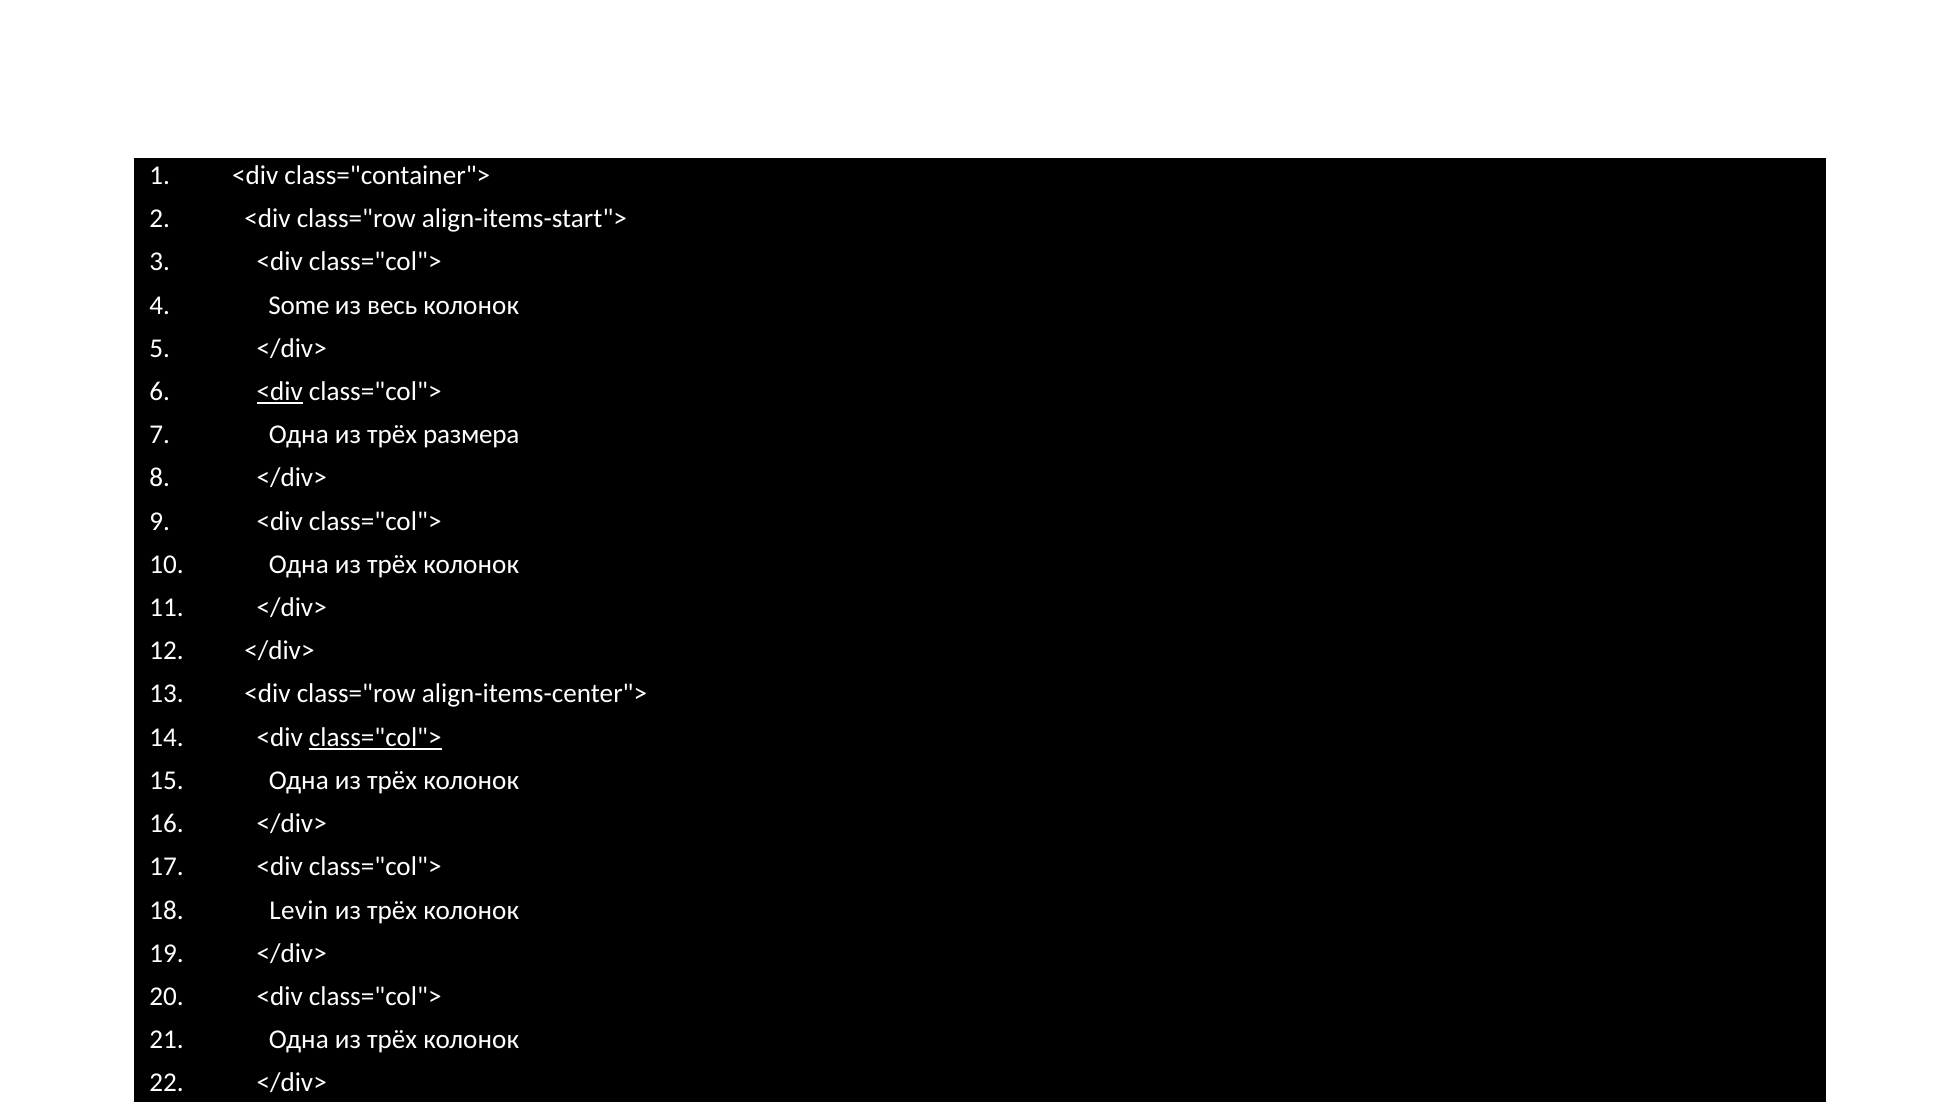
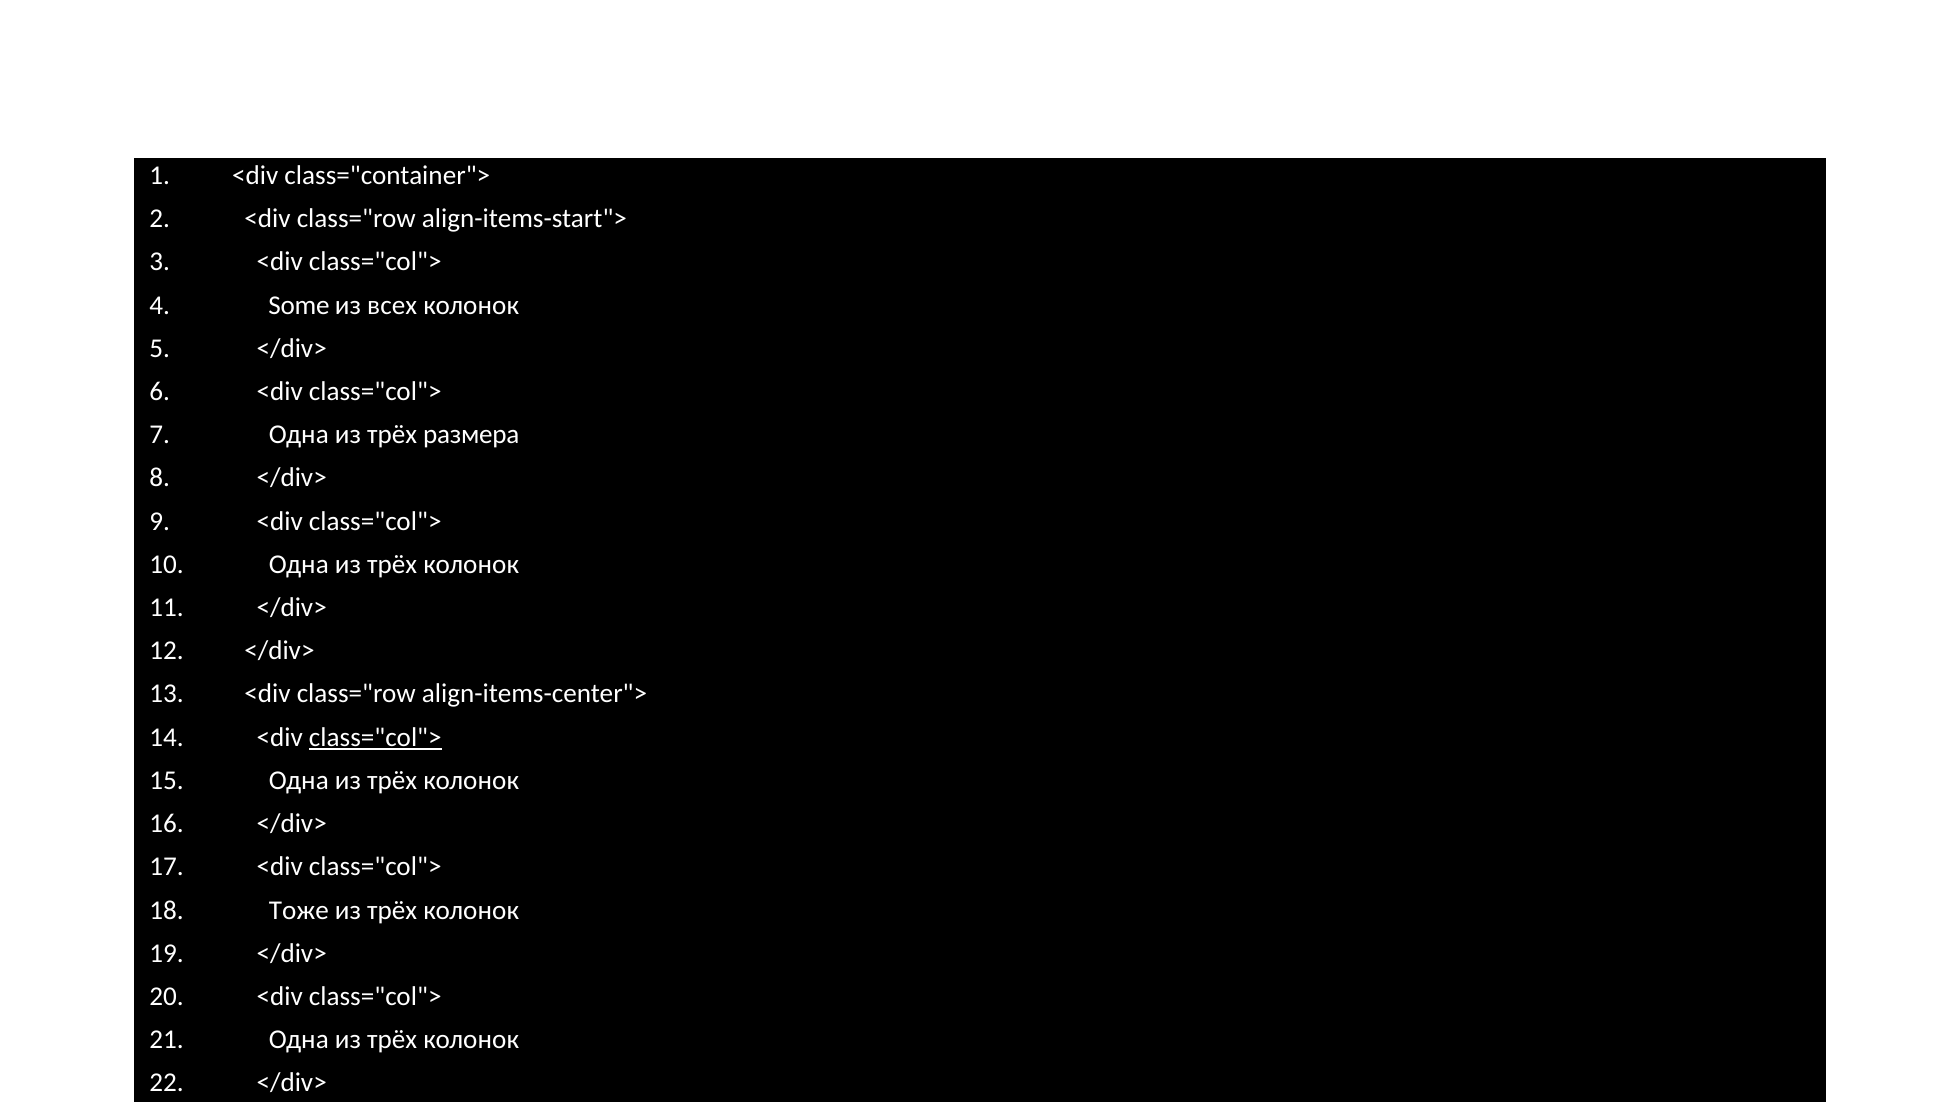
весь: весь -> всех
<div at (280, 392) underline: present -> none
Levin: Levin -> Тоже
